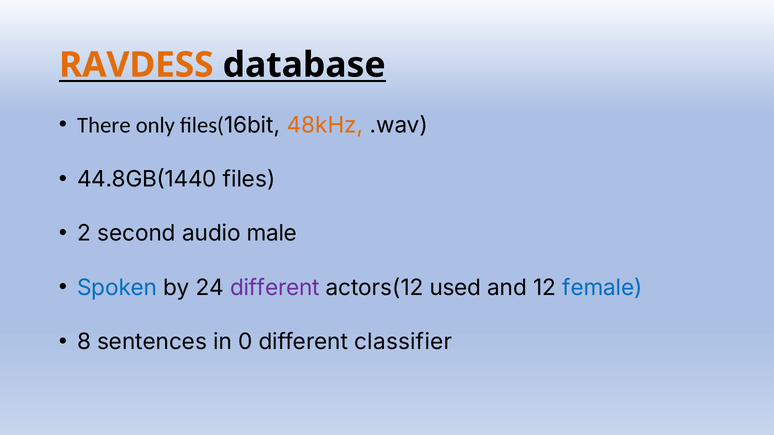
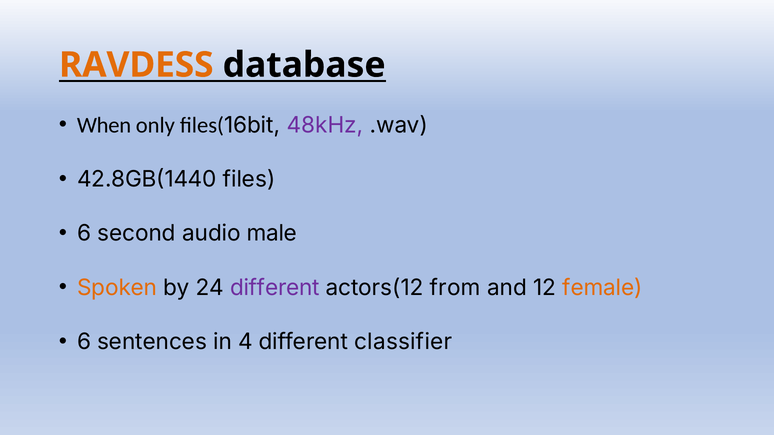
There: There -> When
48kHz colour: orange -> purple
44.8GB(1440: 44.8GB(1440 -> 42.8GB(1440
2 at (84, 234): 2 -> 6
Spoken colour: blue -> orange
used: used -> from
female colour: blue -> orange
8 at (84, 342): 8 -> 6
0: 0 -> 4
